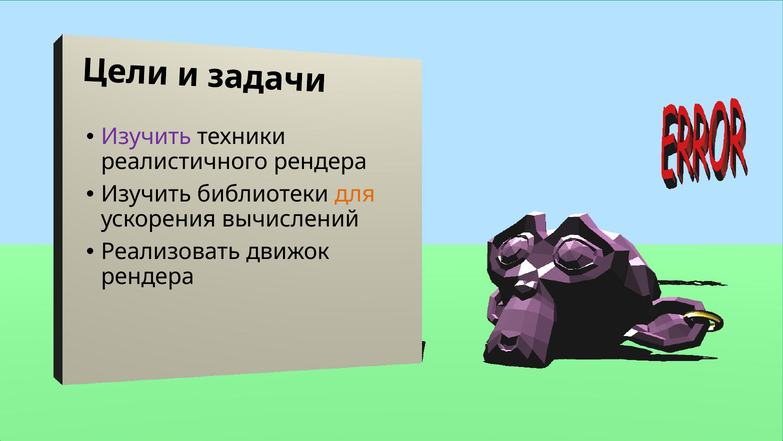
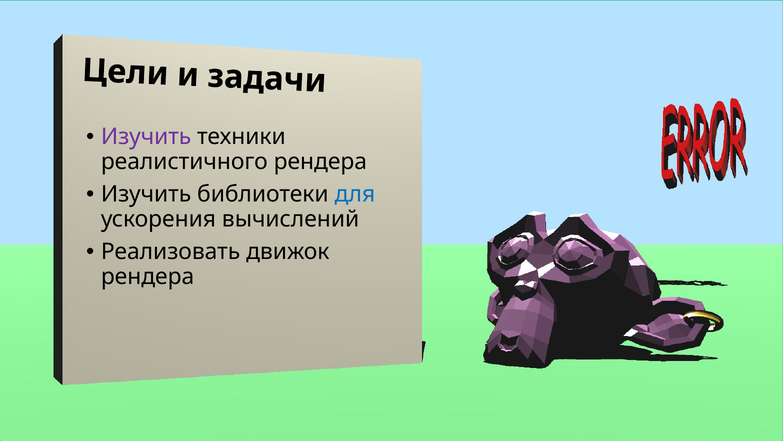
для colour: orange -> blue
